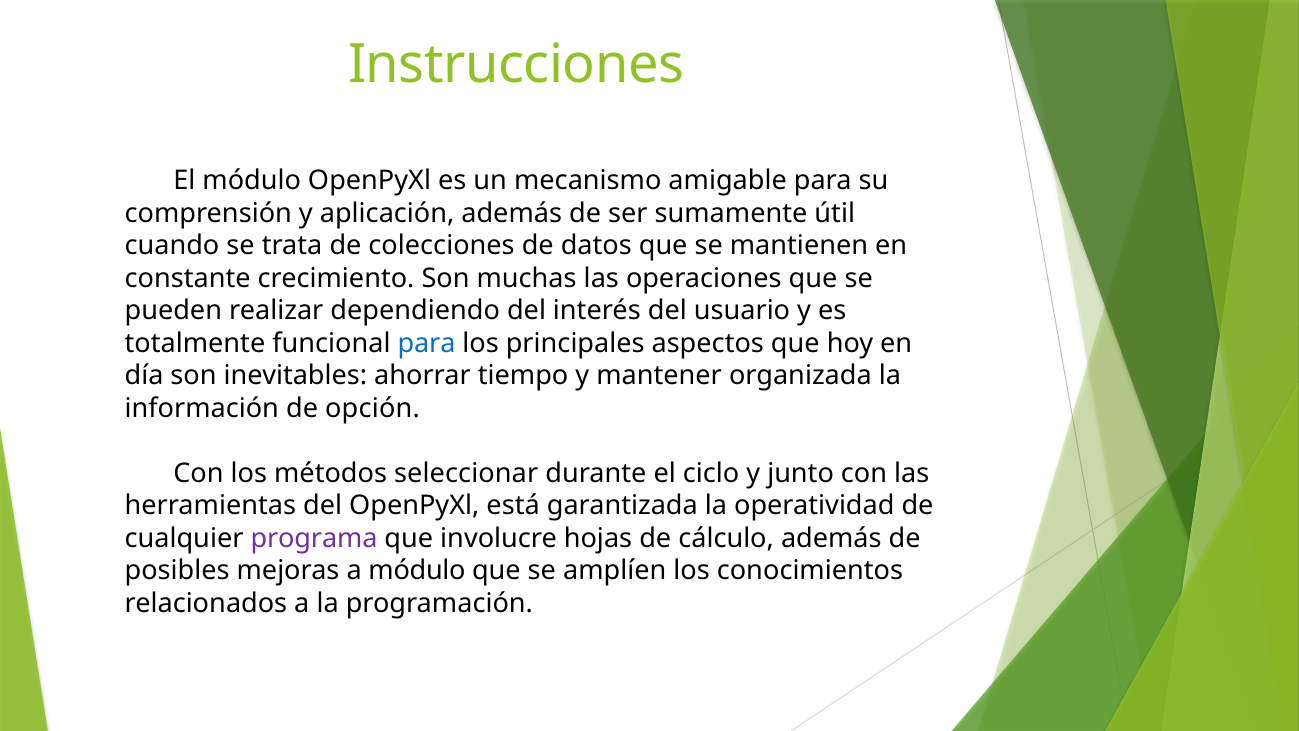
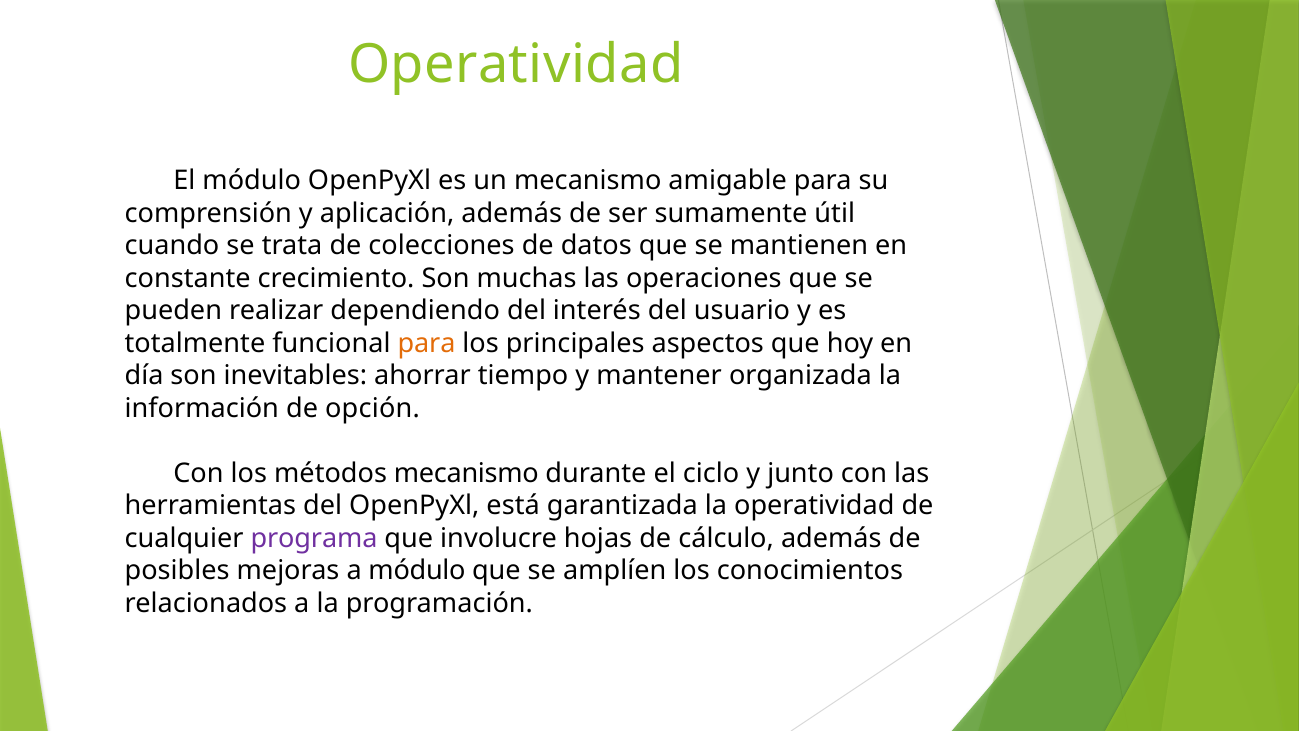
Instrucciones at (516, 65): Instrucciones -> Operatividad
para at (427, 343) colour: blue -> orange
métodos seleccionar: seleccionar -> mecanismo
